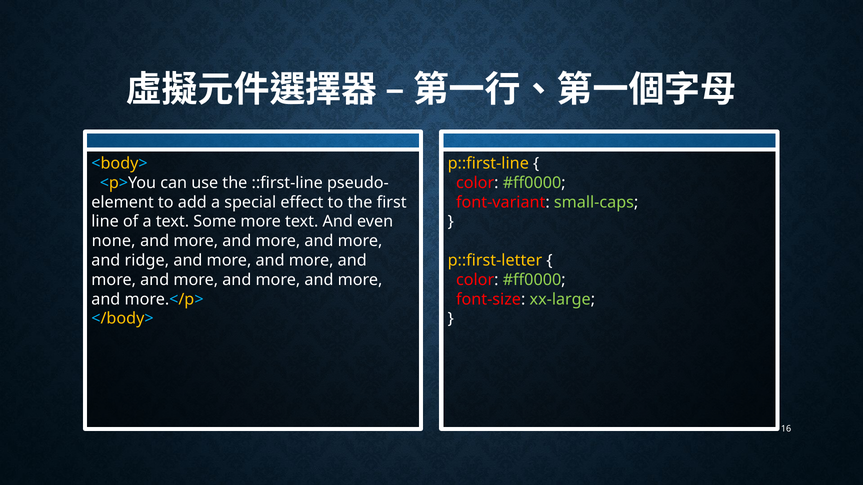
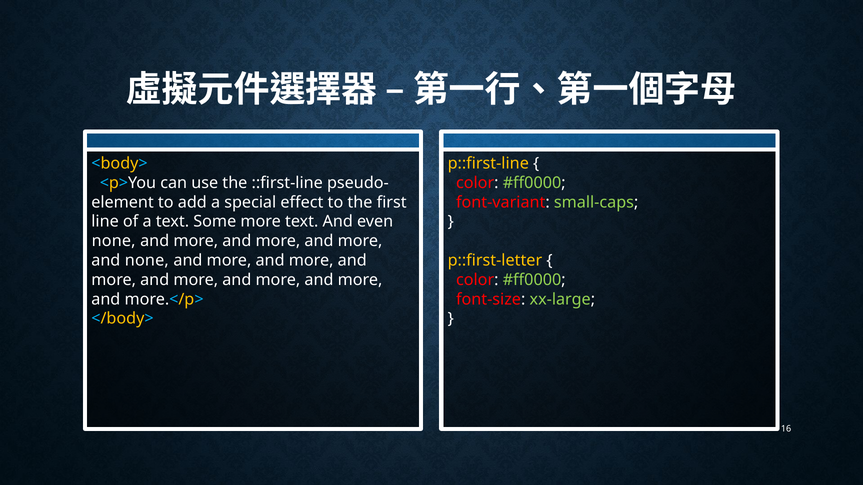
and ridge: ridge -> none
